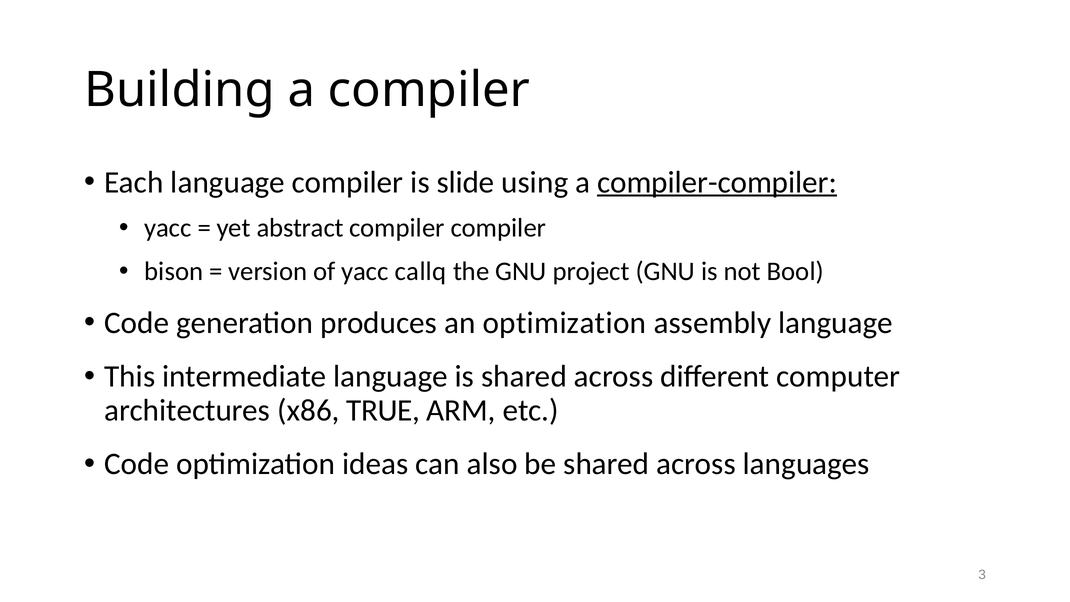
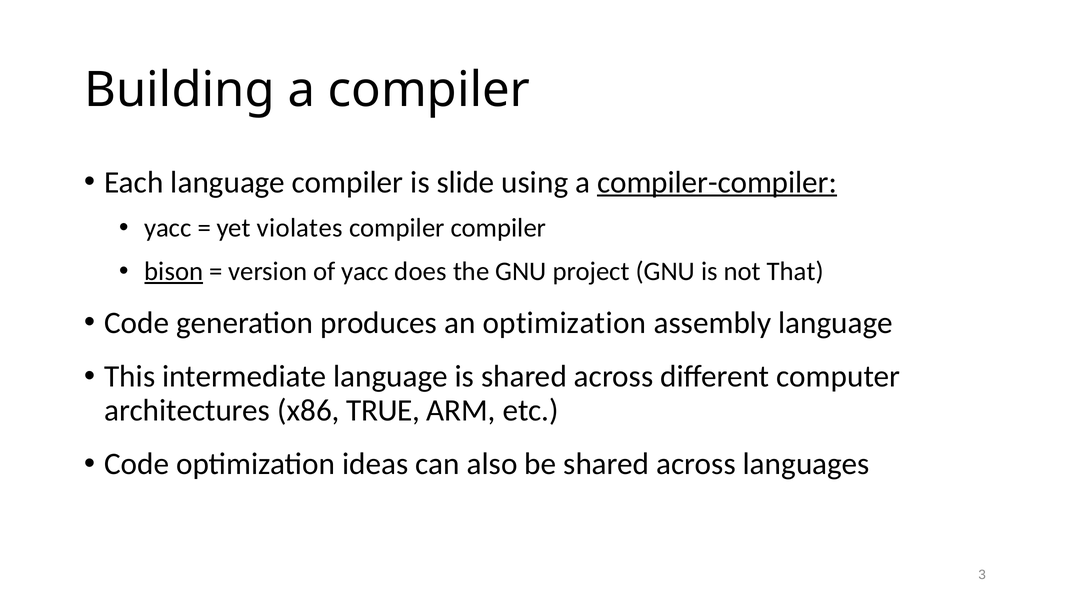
abstract: abstract -> violates
bison underline: none -> present
callq: callq -> does
Bool: Bool -> That
